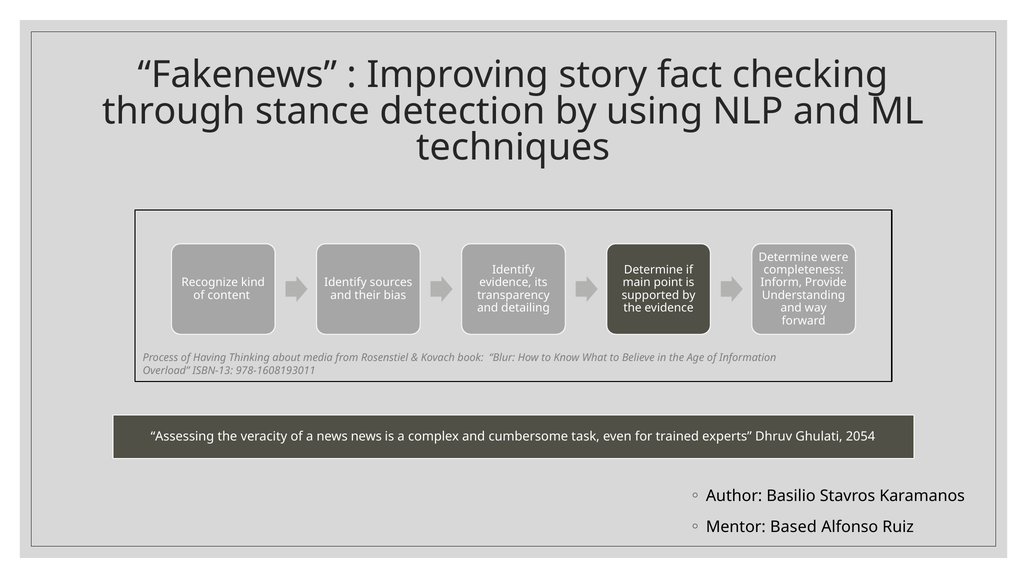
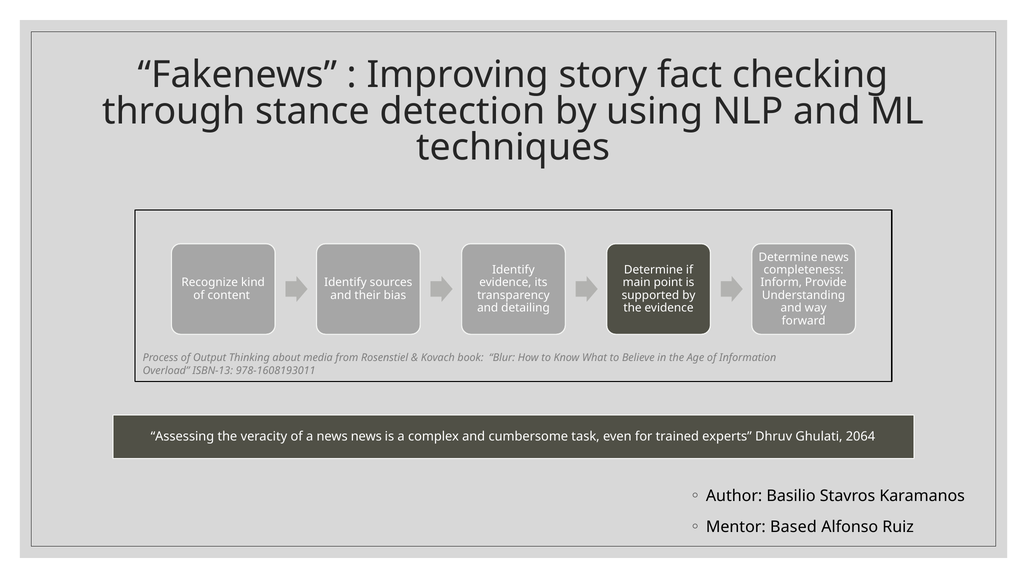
were at (835, 257): were -> news
Having: Having -> Output
2054: 2054 -> 2064
